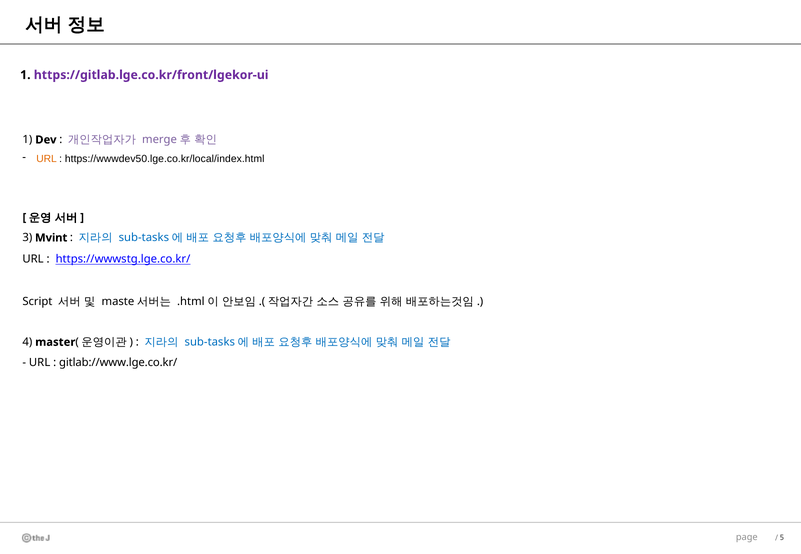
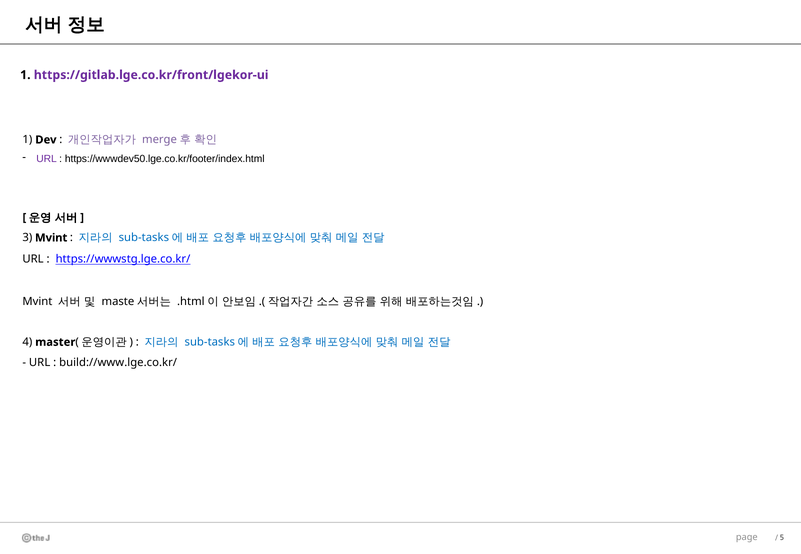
URL at (47, 159) colour: orange -> purple
https://wwwdev50.lge.co.kr/local/index.html: https://wwwdev50.lge.co.kr/local/index.html -> https://wwwdev50.lge.co.kr/footer/index.html
Script at (37, 302): Script -> Mvint
gitlab://www.lge.co.kr/: gitlab://www.lge.co.kr/ -> build://www.lge.co.kr/
